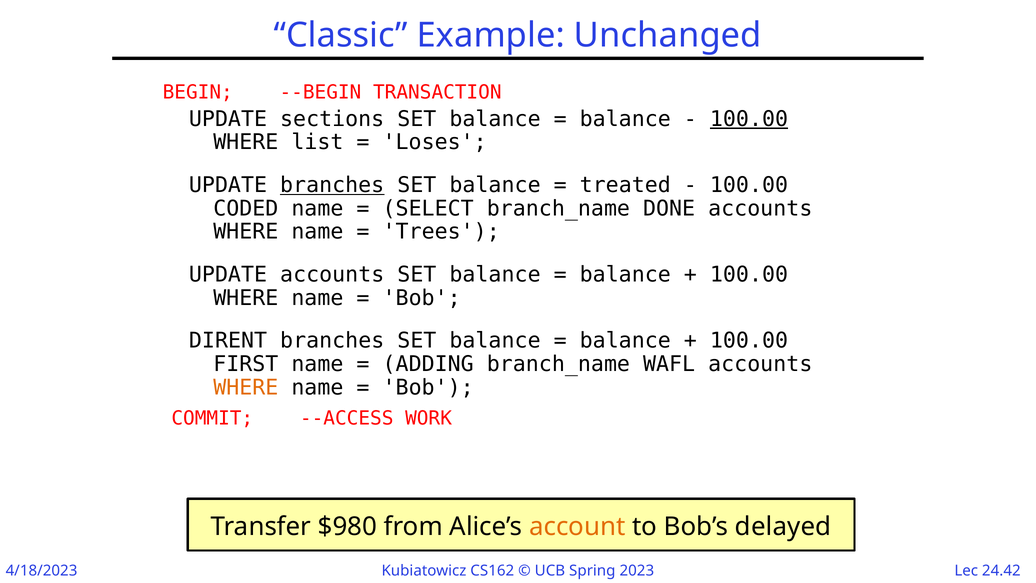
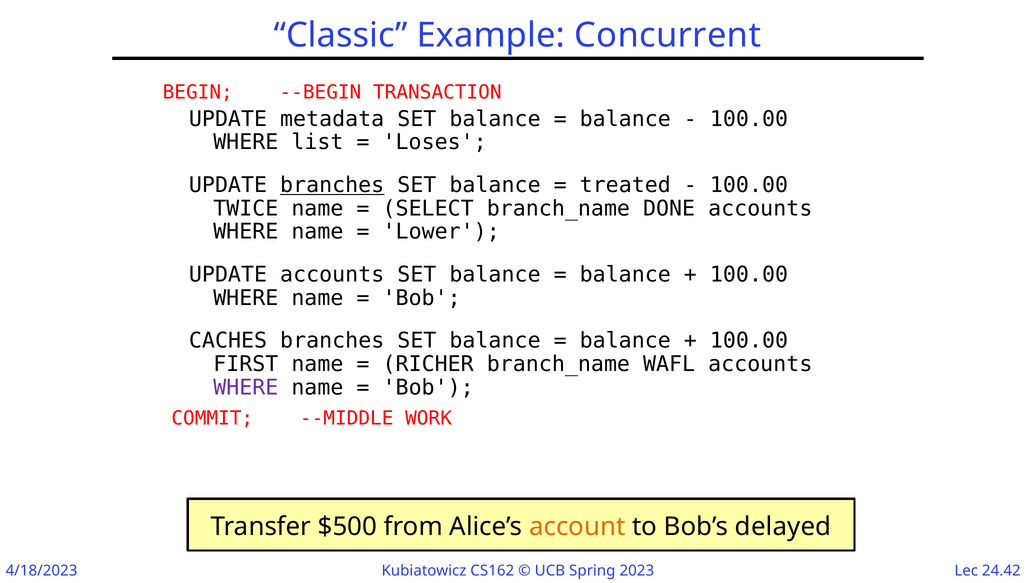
Unchanged: Unchanged -> Concurrent
sections: sections -> metadata
100.00 at (749, 119) underline: present -> none
CODED: CODED -> TWICE
Trees: Trees -> Lower
DIRENT: DIRENT -> CACHES
ADDING: ADDING -> RICHER
WHERE at (246, 387) colour: orange -> purple
--ACCESS: --ACCESS -> --MIDDLE
$980: $980 -> $500
